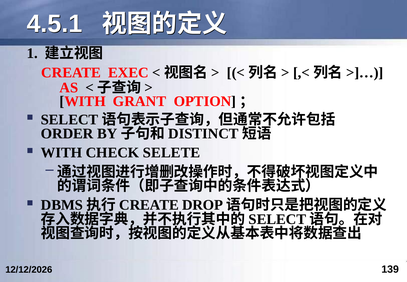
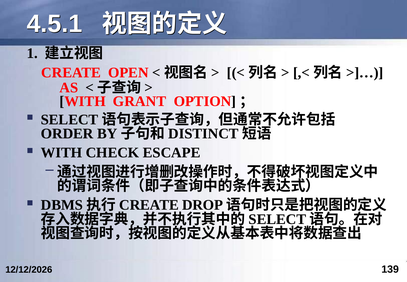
EXEC: EXEC -> OPEN
SELETE: SELETE -> ESCAPE
